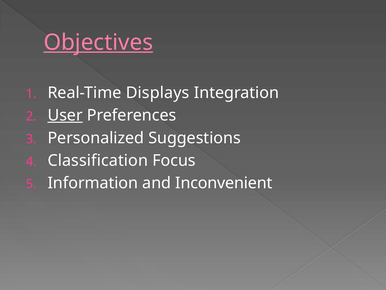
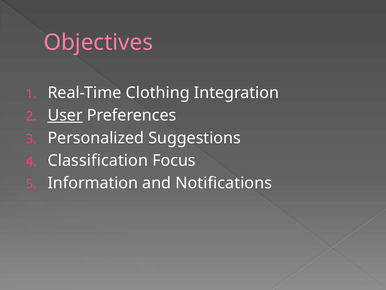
Objectives underline: present -> none
Displays: Displays -> Clothing
Inconvenient: Inconvenient -> Notifications
